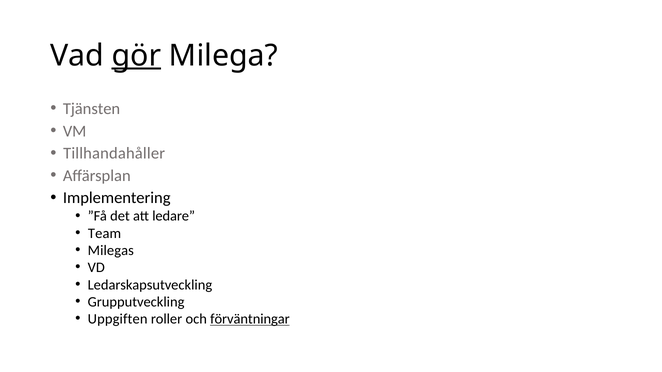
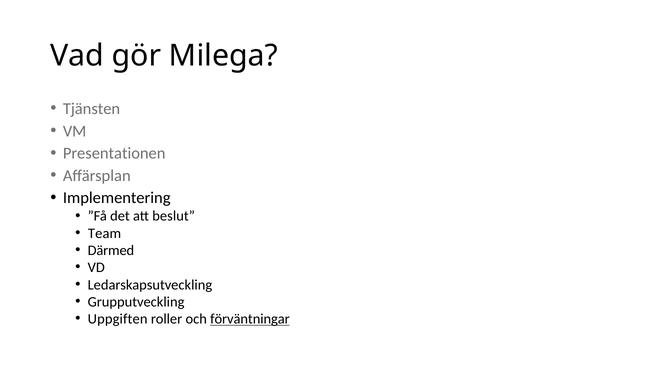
gör underline: present -> none
Tillhandahåller: Tillhandahåller -> Presentationen
ledare: ledare -> beslut
Milegas: Milegas -> Därmed
